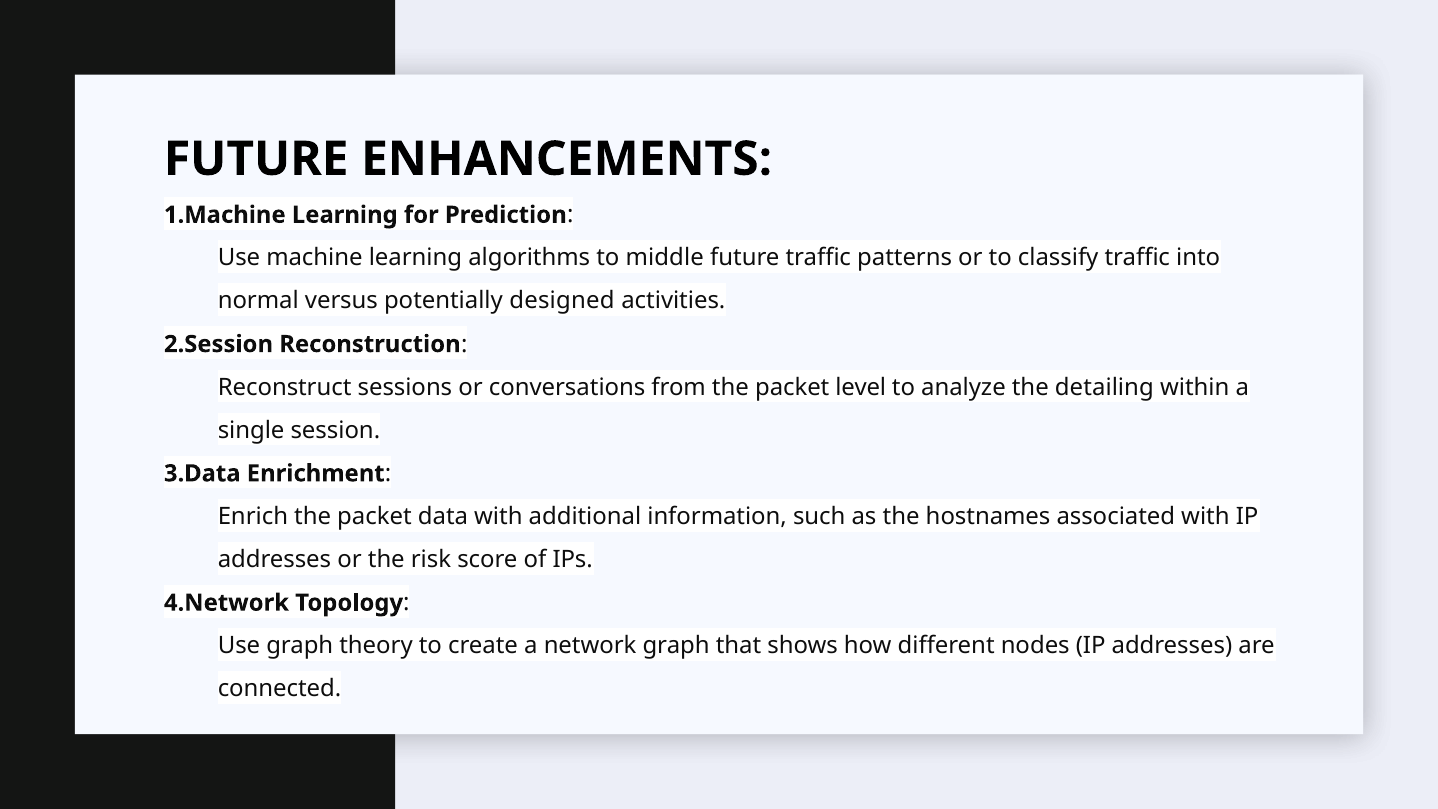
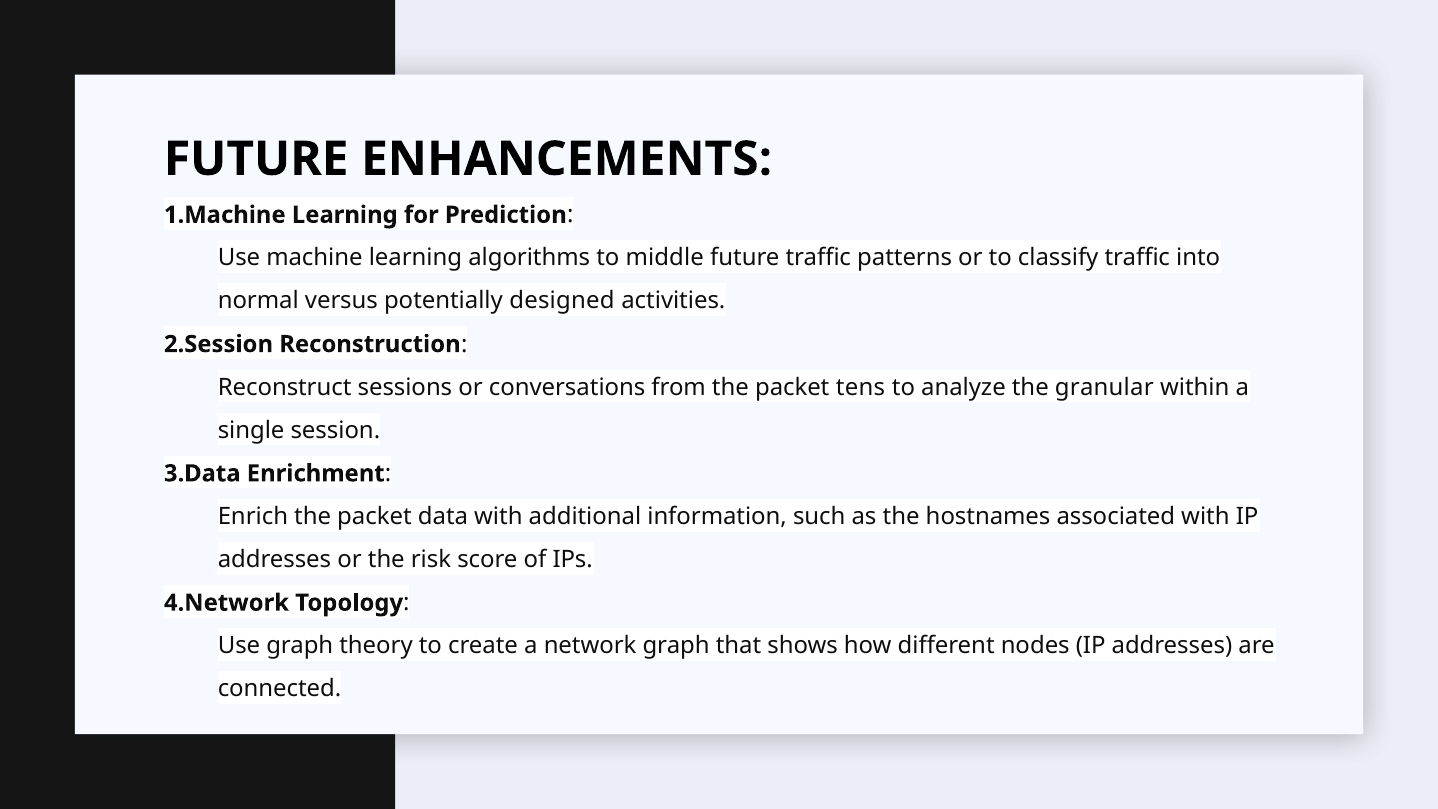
level: level -> tens
detailing: detailing -> granular
